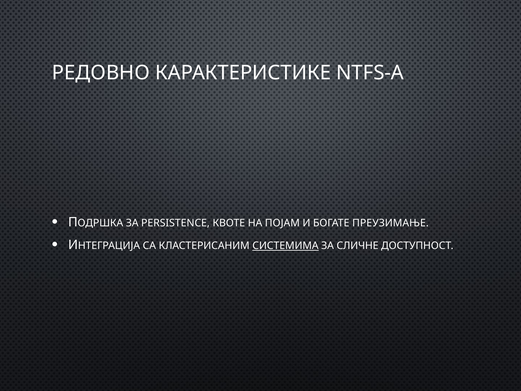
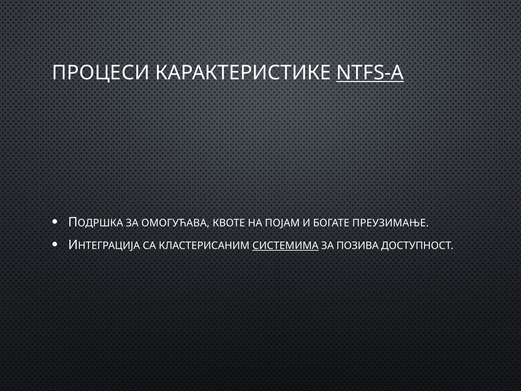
РЕДОВНО: РЕДОВНО -> ПРОЦЕСИ
NTFS-А underline: none -> present
PERSISTENCE: PERSISTENCE -> ОМОГУЋАВА
СЛИЧНЕ: СЛИЧНЕ -> ПОЗИВА
